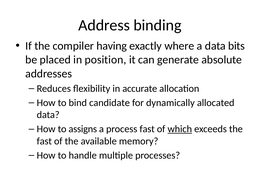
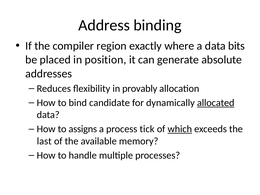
having: having -> region
accurate: accurate -> provably
allocated underline: none -> present
process fast: fast -> tick
fast at (44, 141): fast -> last
